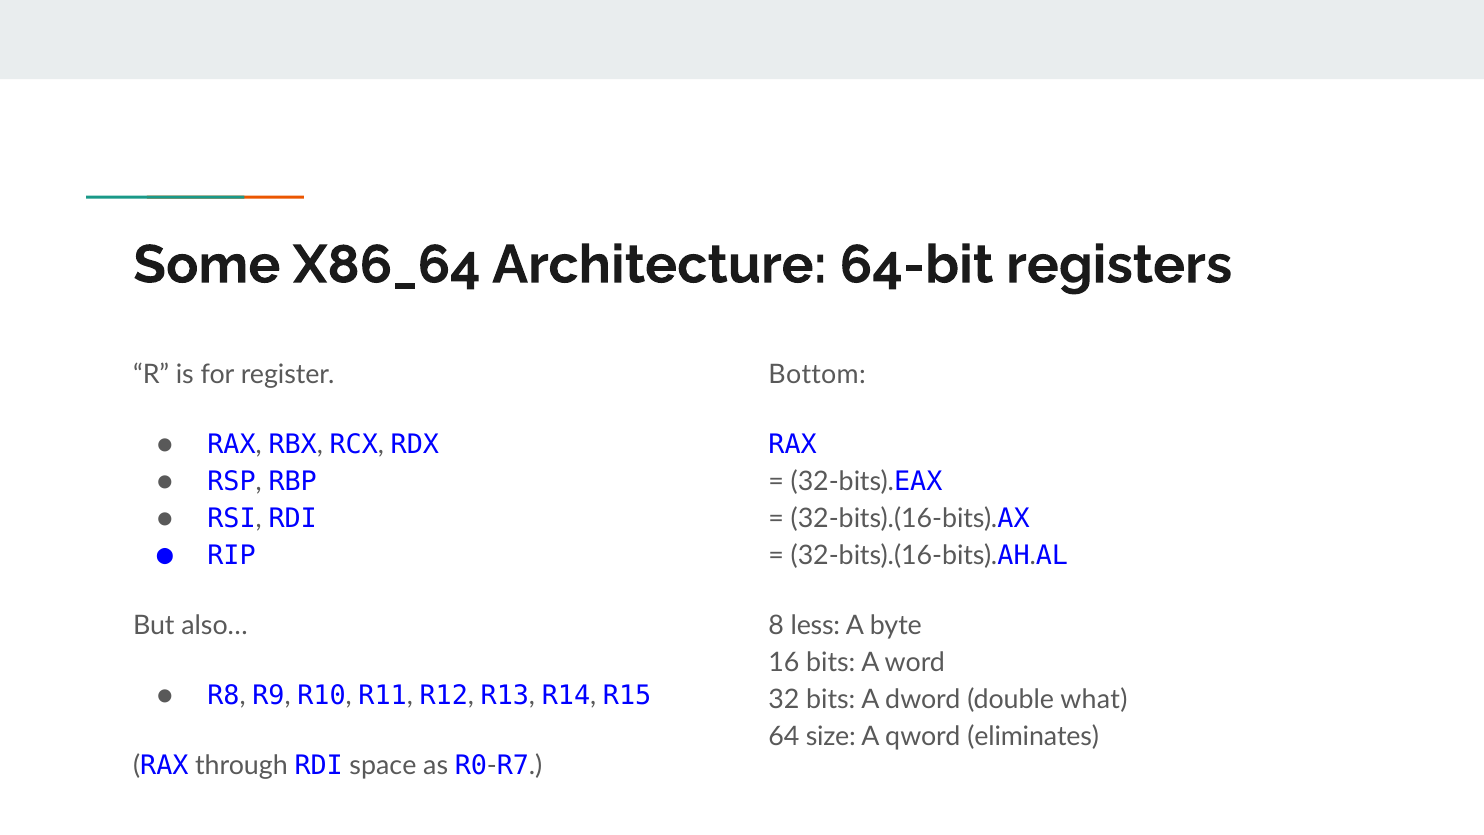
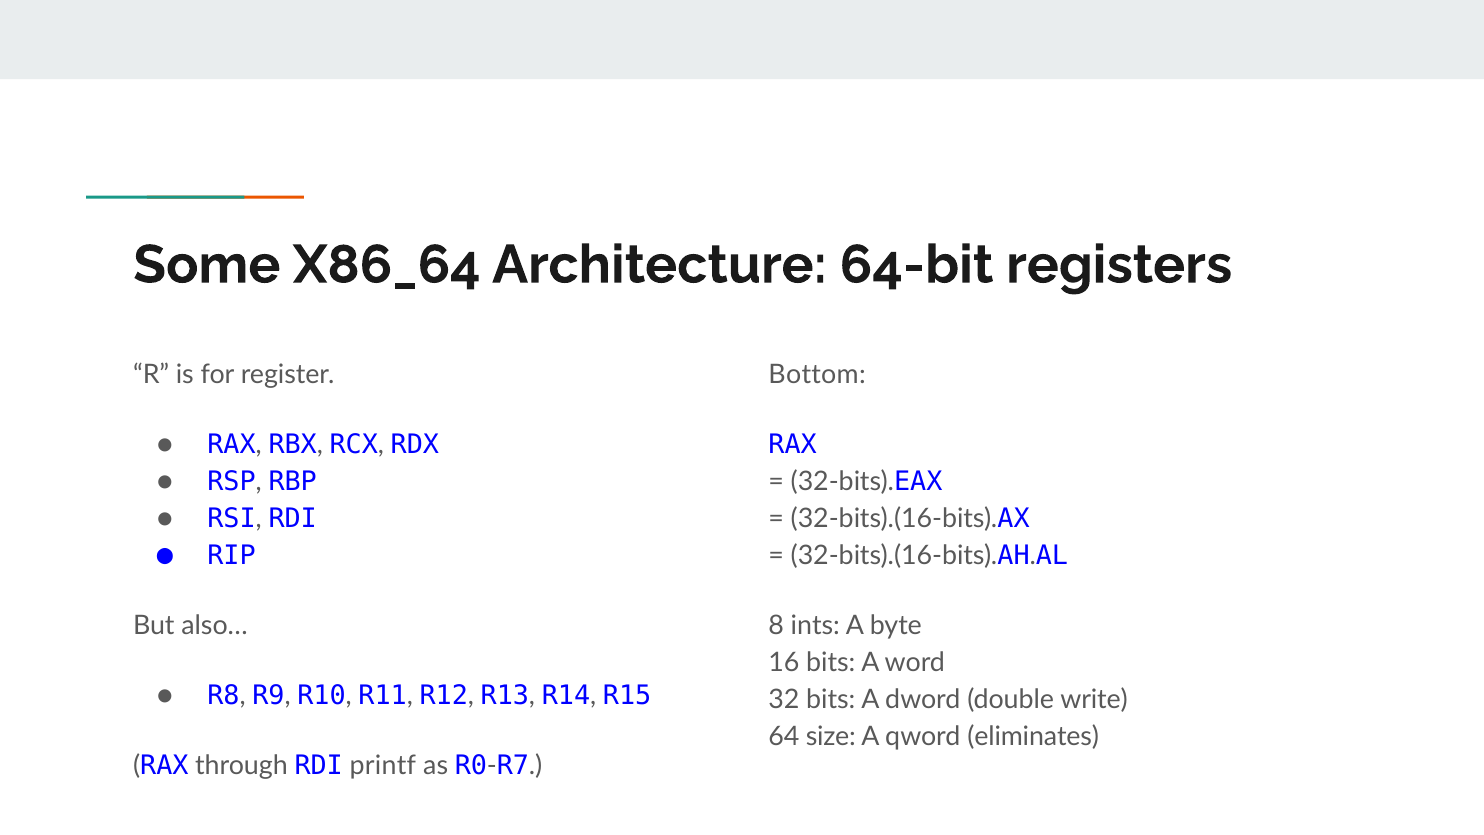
less: less -> ints
what: what -> write
space: space -> printf
